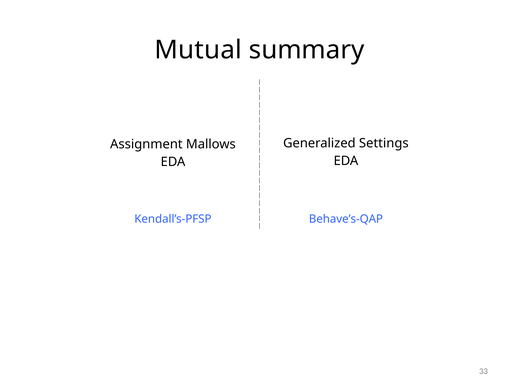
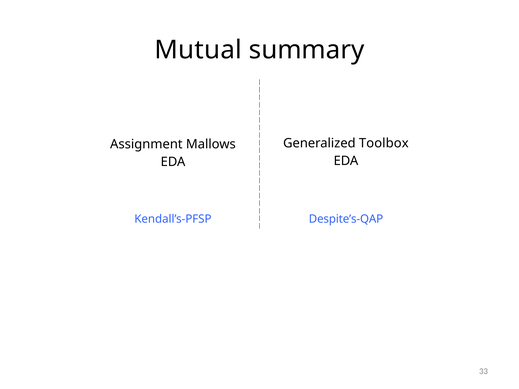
Settings: Settings -> Toolbox
Behave’s-QAP: Behave’s-QAP -> Despite’s-QAP
